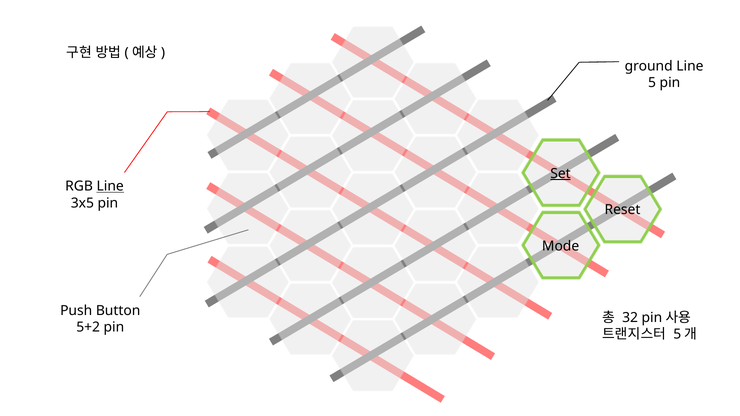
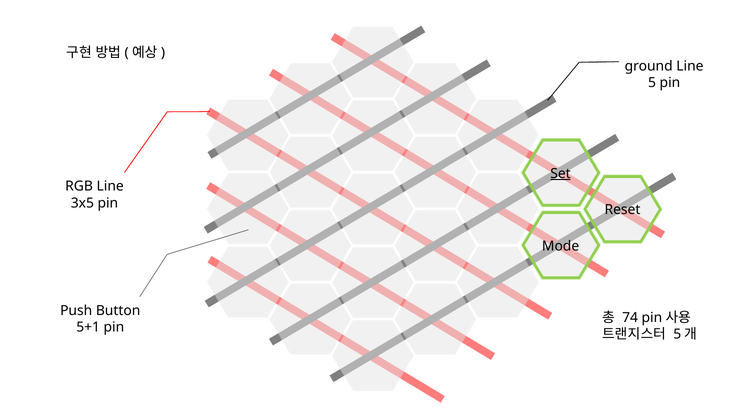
Line at (110, 186) underline: present -> none
32: 32 -> 74
5+2: 5+2 -> 5+1
